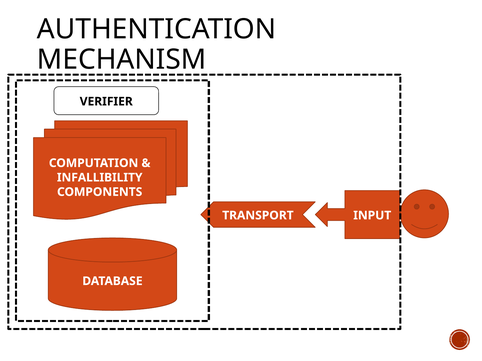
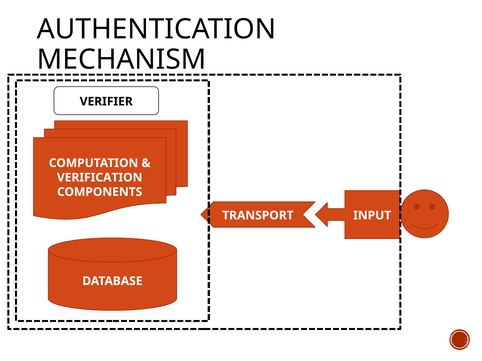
INFALLIBILITY: INFALLIBILITY -> VERIFICATION
